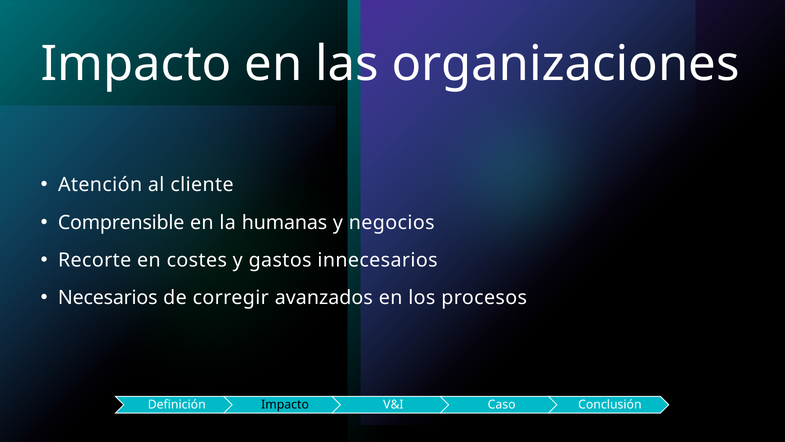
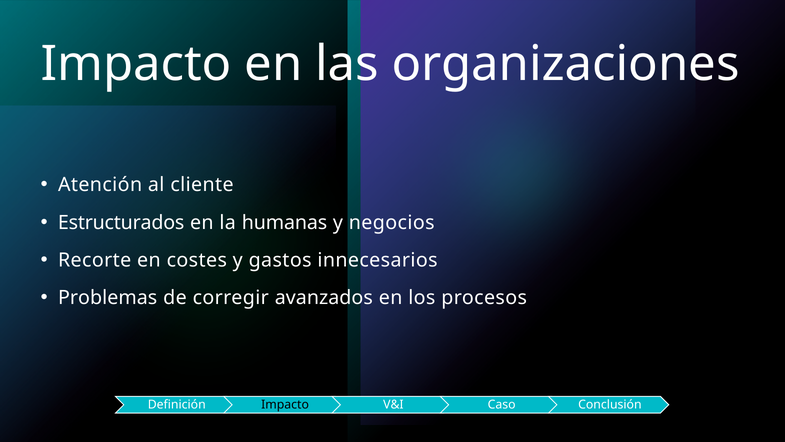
Comprensible: Comprensible -> Estructurados
Necesarios: Necesarios -> Problemas
